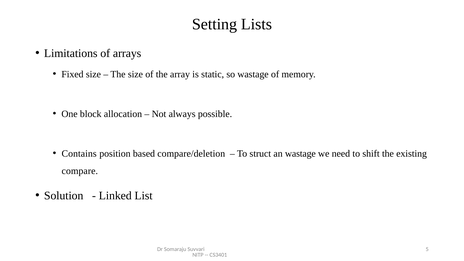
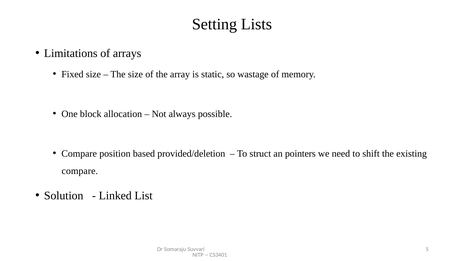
Contains at (79, 154): Contains -> Compare
compare/deletion: compare/deletion -> provided/deletion
an wastage: wastage -> pointers
